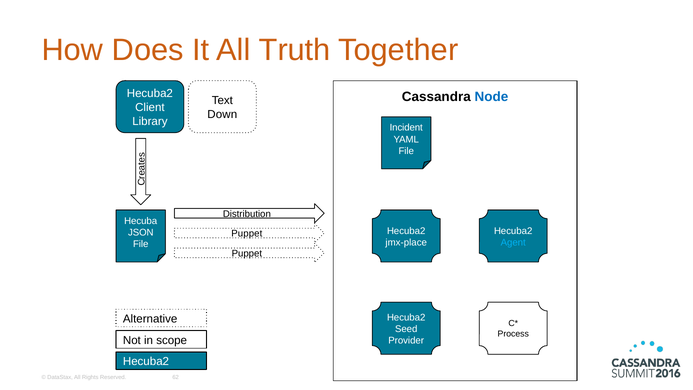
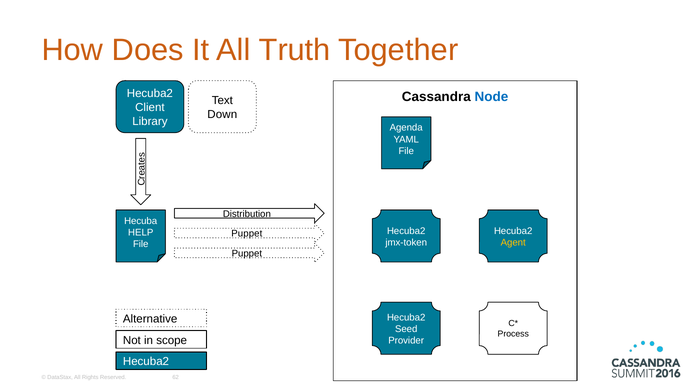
Incident: Incident -> Agenda
JSON: JSON -> HELP
jmx-place: jmx-place -> jmx-token
Agent colour: light blue -> yellow
